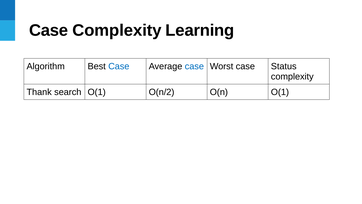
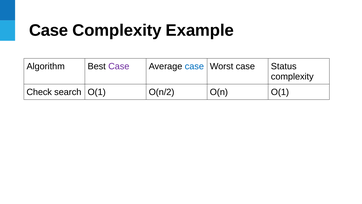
Learning: Learning -> Example
Case at (119, 66) colour: blue -> purple
Thank: Thank -> Check
